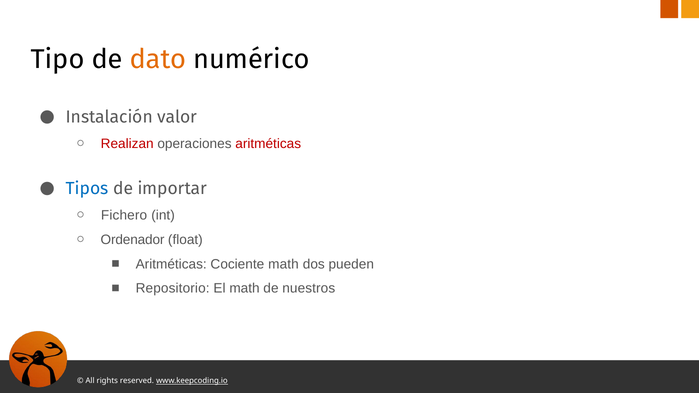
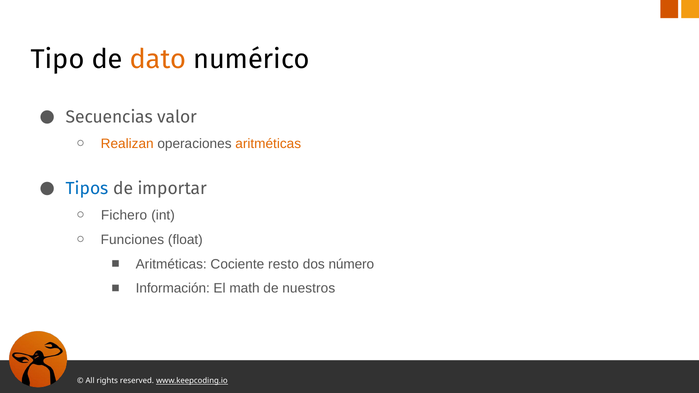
Instalación: Instalación -> Secuencias
Realizan colour: red -> orange
aritméticas at (268, 144) colour: red -> orange
Ordenador: Ordenador -> Funciones
Cociente math: math -> resto
pueden: pueden -> número
Repositorio: Repositorio -> Información
